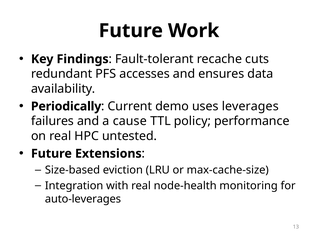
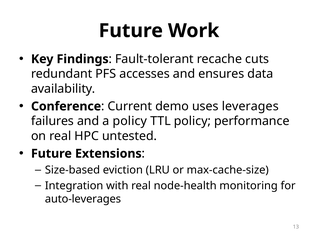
Periodically: Periodically -> Conference
a cause: cause -> policy
